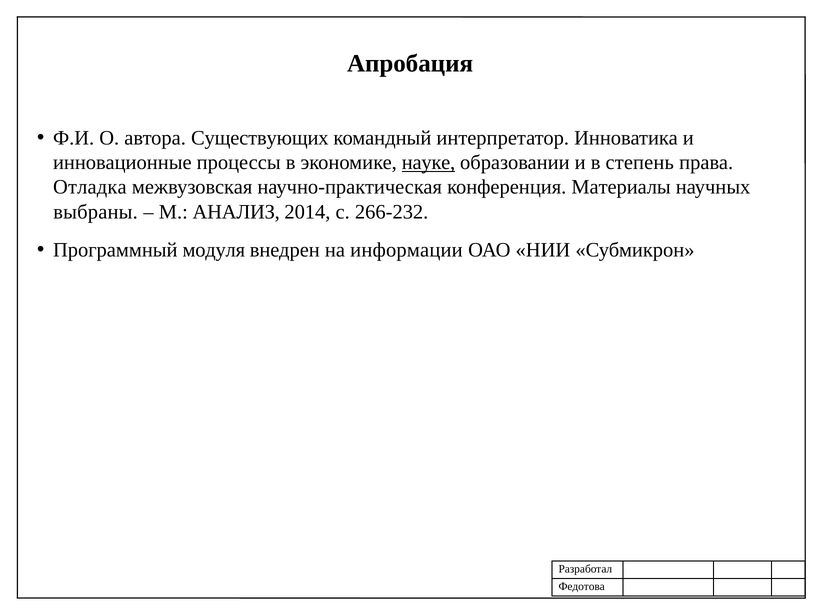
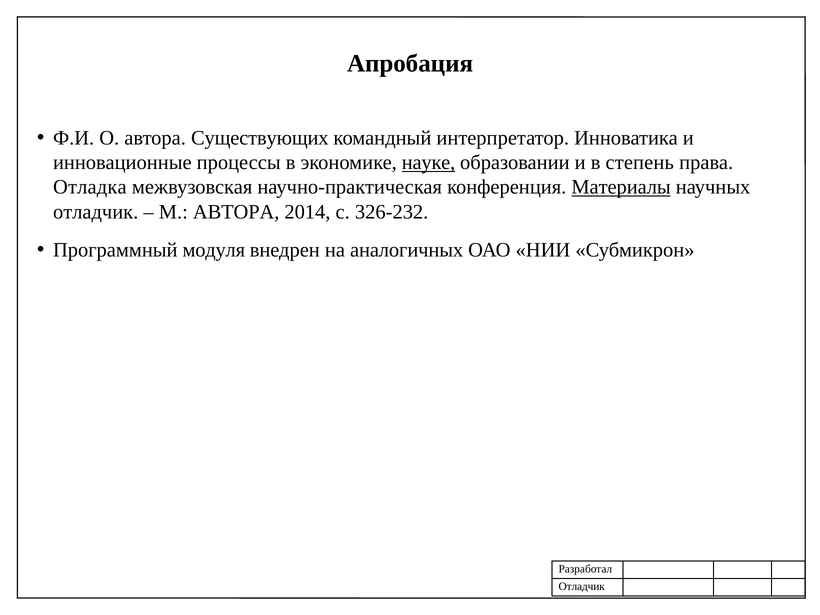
Материалы underline: none -> present
выбраны at (96, 212): выбраны -> отладчик
М АНАЛИЗ: АНАЛИЗ -> АВТОРА
266-232: 266-232 -> 326-232
информации: информации -> аналогичных
Федотова at (582, 586): Федотова -> Отладчик
